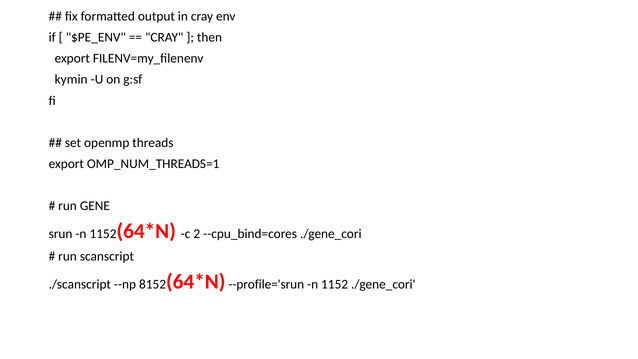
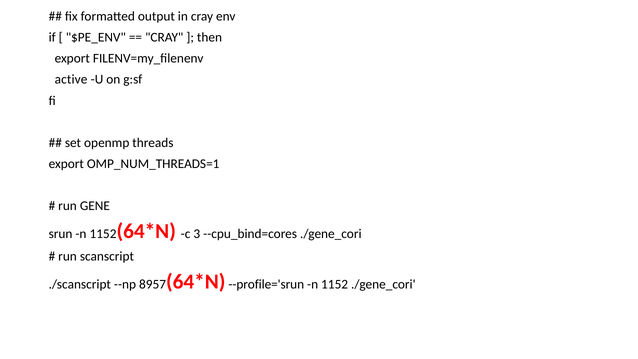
kymin: kymin -> active
2: 2 -> 3
8152: 8152 -> 8957
